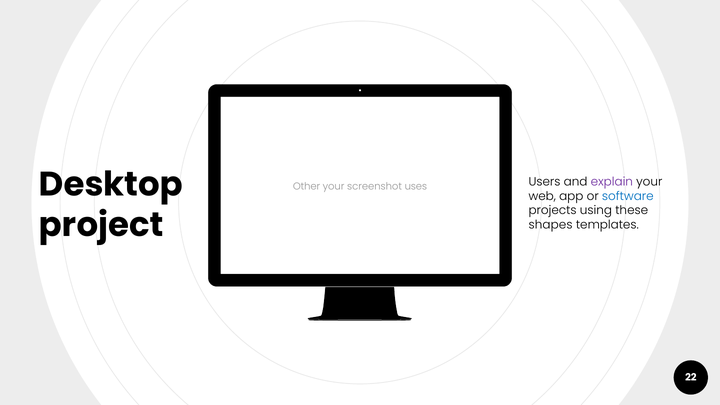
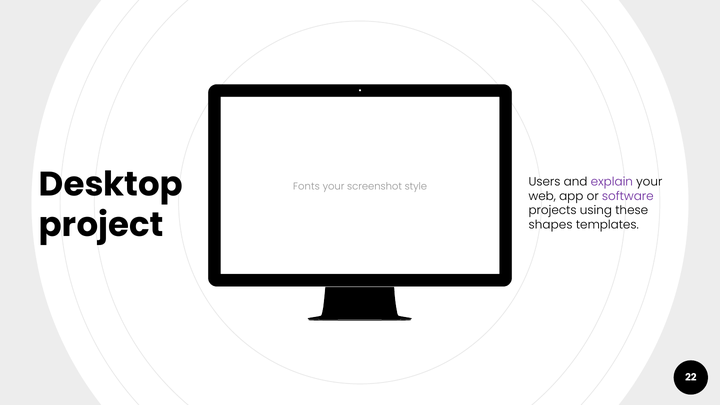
Other: Other -> Fonts
uses: uses -> style
software colour: blue -> purple
